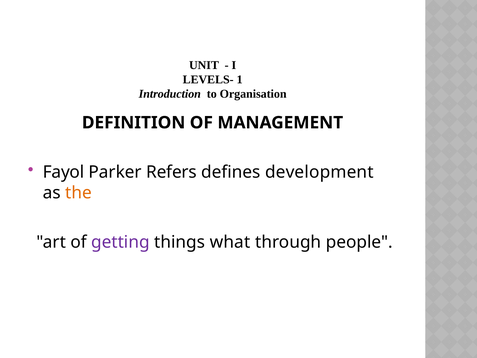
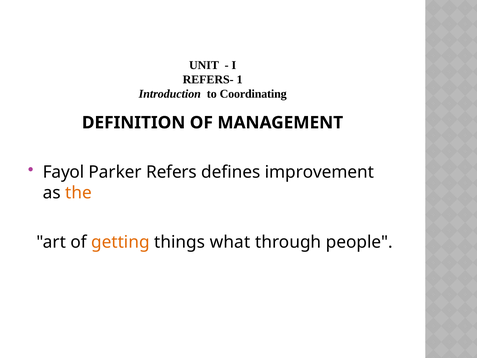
LEVELS-: LEVELS- -> REFERS-
Organisation: Organisation -> Coordinating
development: development -> improvement
getting colour: purple -> orange
